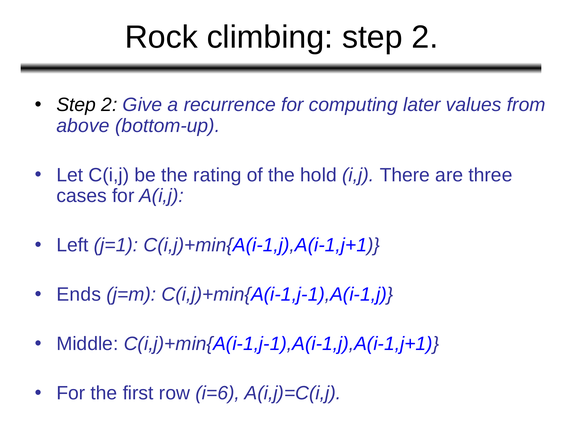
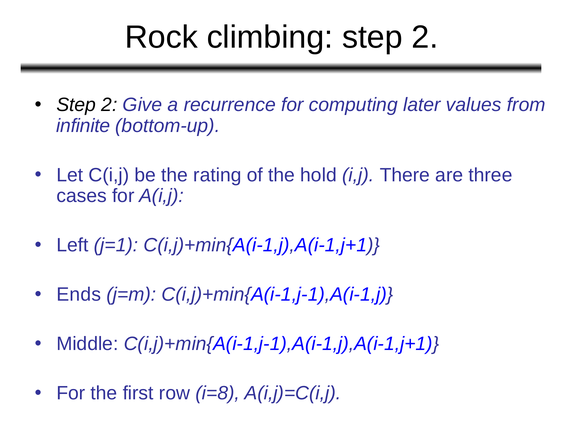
above: above -> infinite
i=6: i=6 -> i=8
